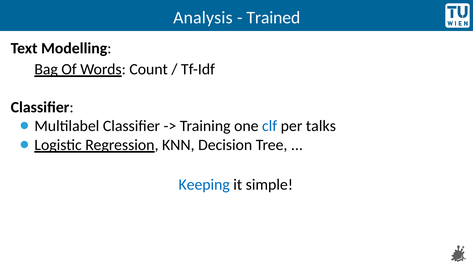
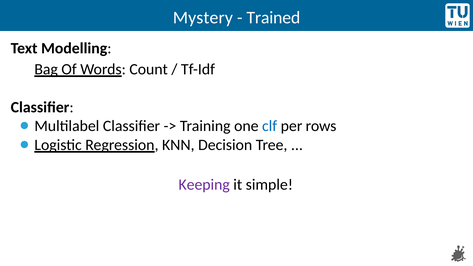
Analysis: Analysis -> Mystery
talks: talks -> rows
Keeping colour: blue -> purple
